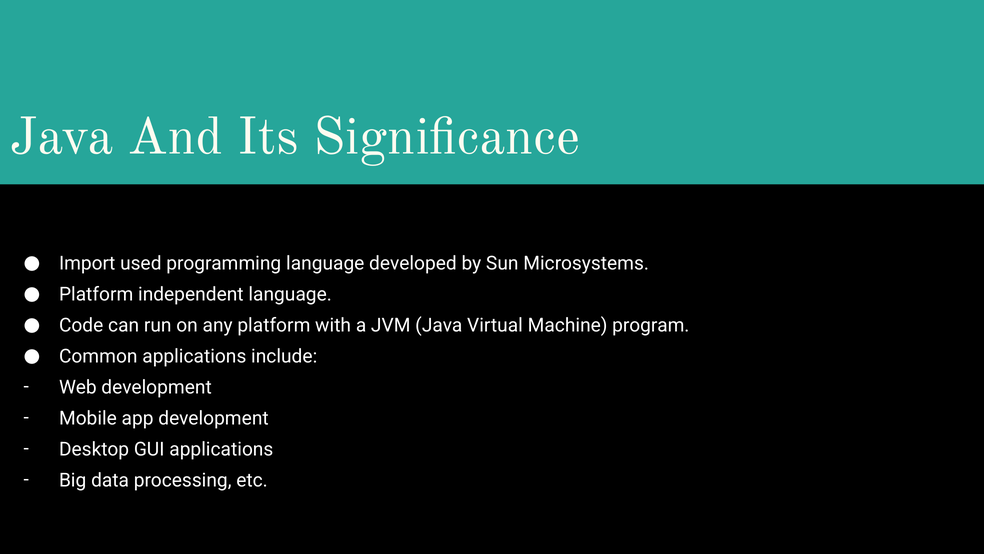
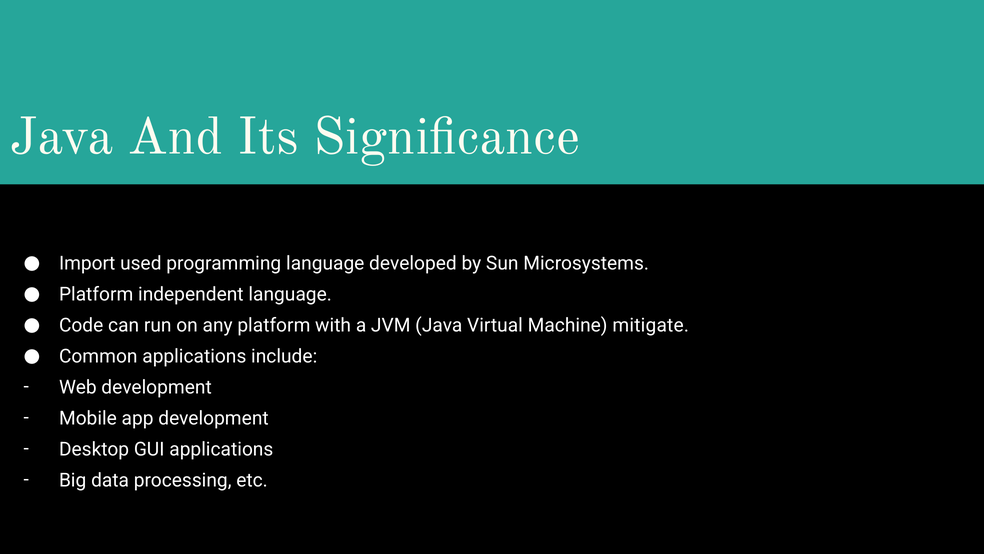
program: program -> mitigate
